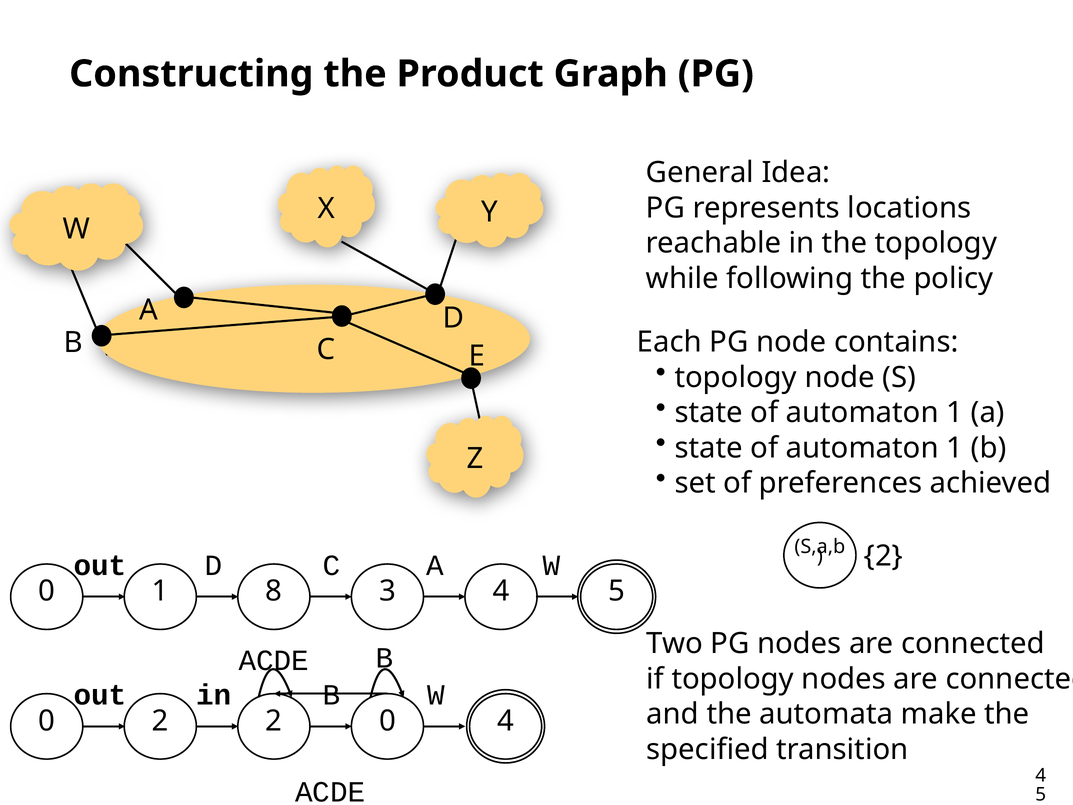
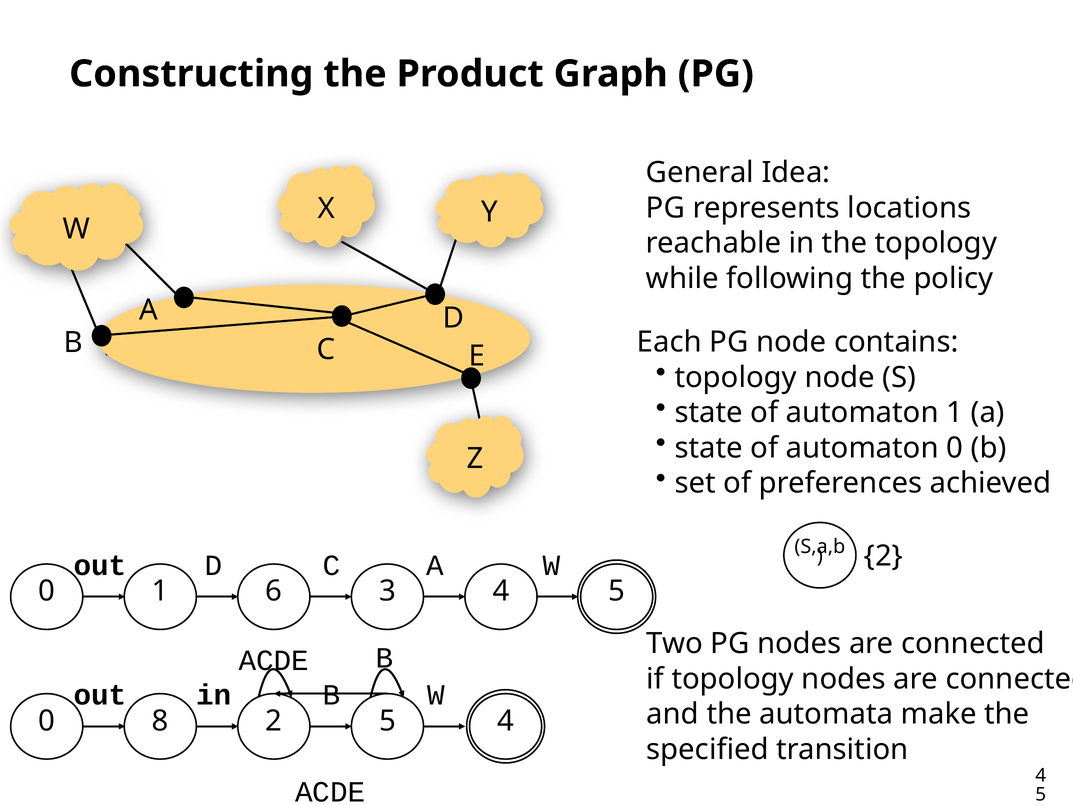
1 at (955, 448): 1 -> 0
8: 8 -> 6
0 2: 2 -> 8
2 0: 0 -> 5
